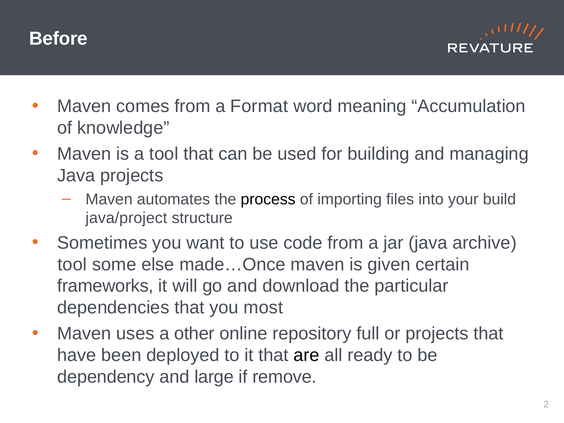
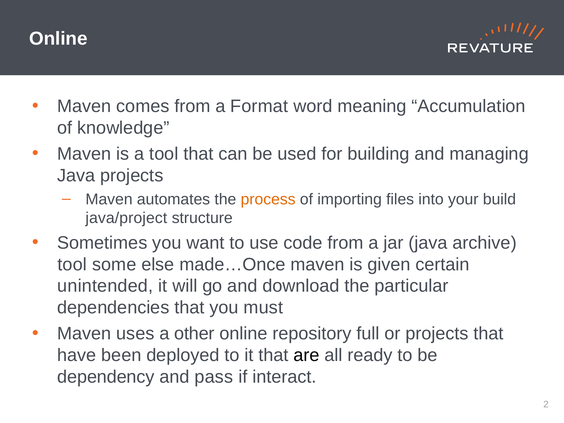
Before at (58, 39): Before -> Online
process colour: black -> orange
frameworks: frameworks -> unintended
most: most -> must
large: large -> pass
remove: remove -> interact
